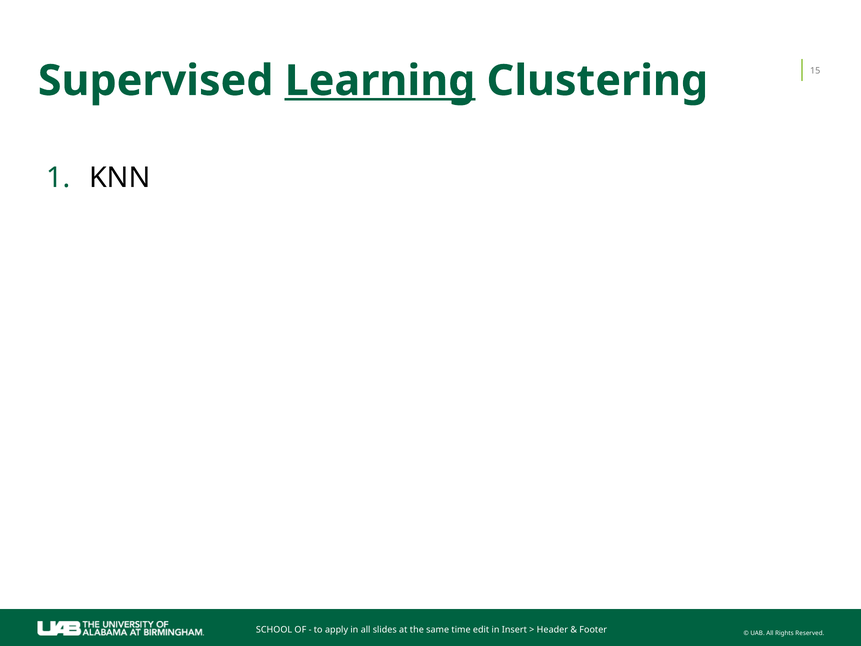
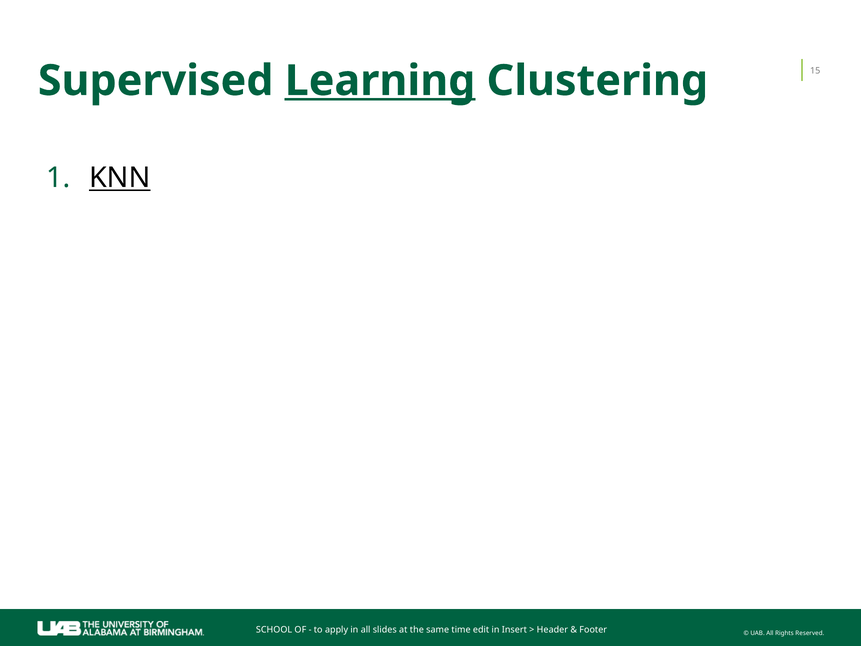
KNN underline: none -> present
